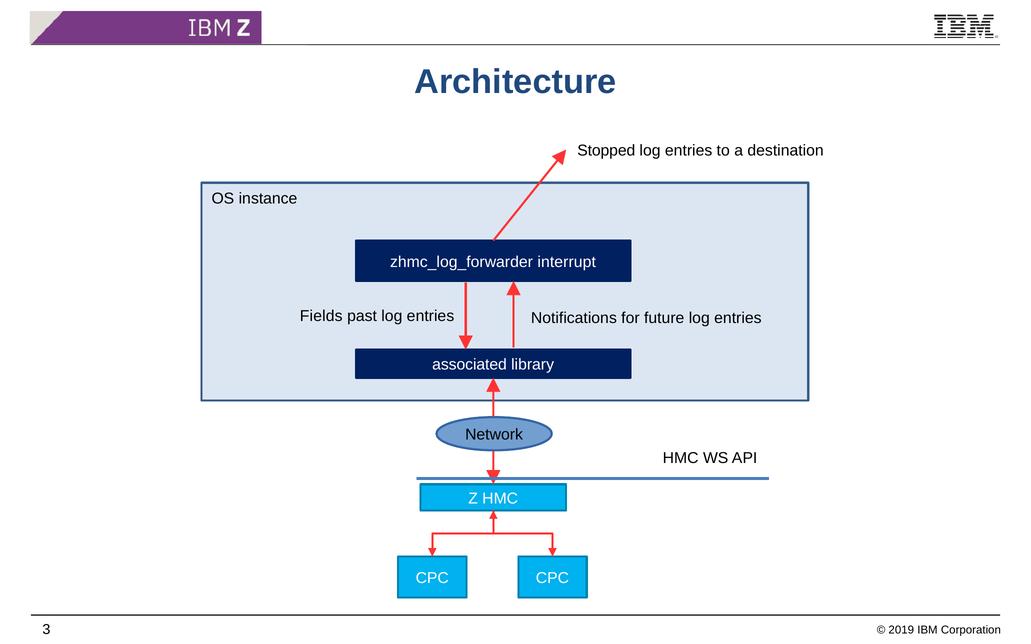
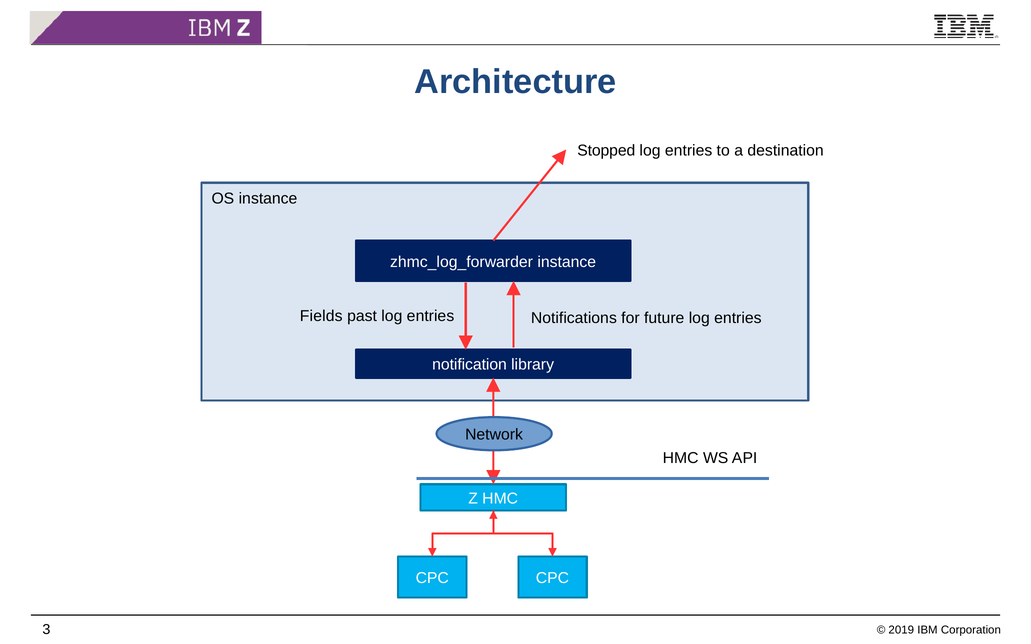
zhmc_log_forwarder interrupt: interrupt -> instance
associated: associated -> notification
